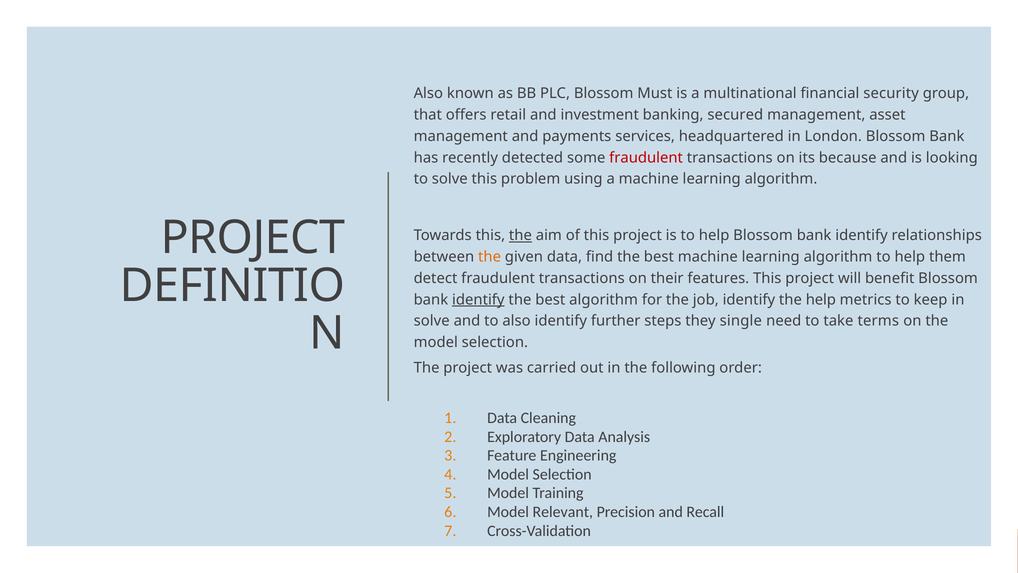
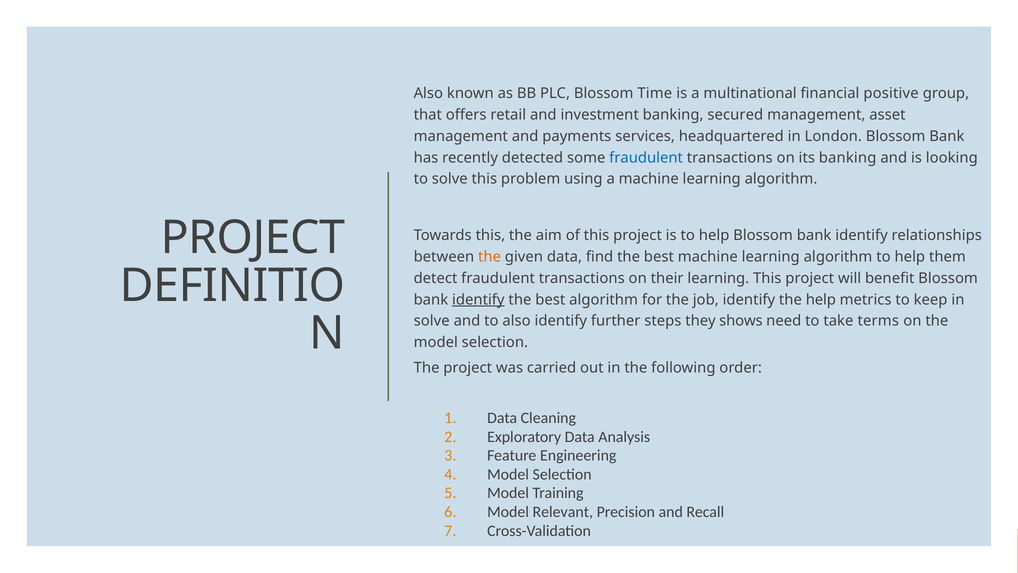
Must: Must -> Time
security: security -> positive
fraudulent at (646, 158) colour: red -> blue
its because: because -> banking
the at (520, 235) underline: present -> none
their features: features -> learning
single: single -> shows
